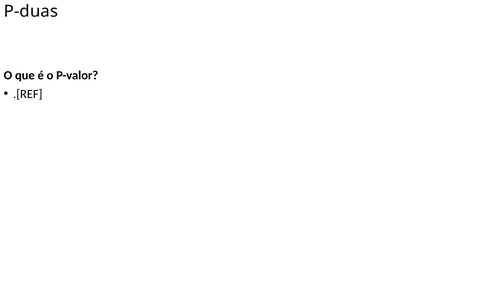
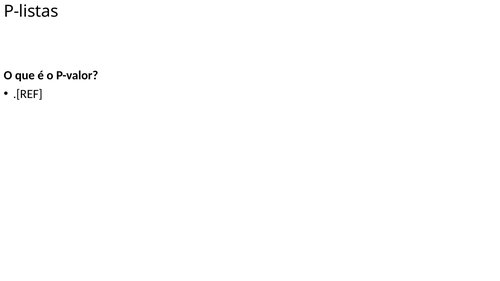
P-duas: P-duas -> P-listas
